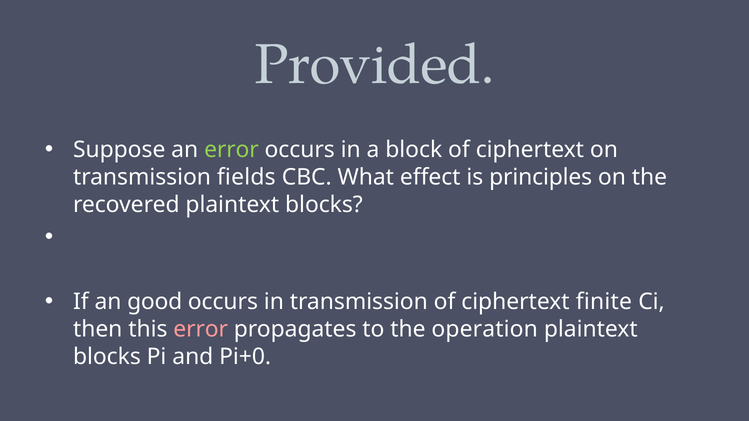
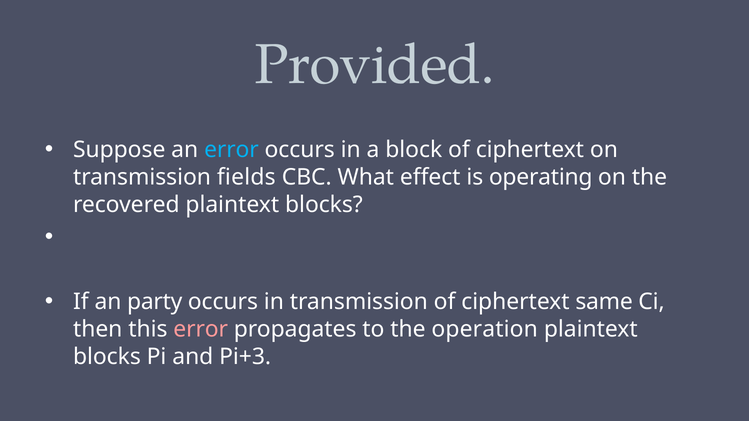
error at (231, 150) colour: light green -> light blue
principles: principles -> operating
good: good -> party
finite: finite -> same
Pi+0: Pi+0 -> Pi+3
